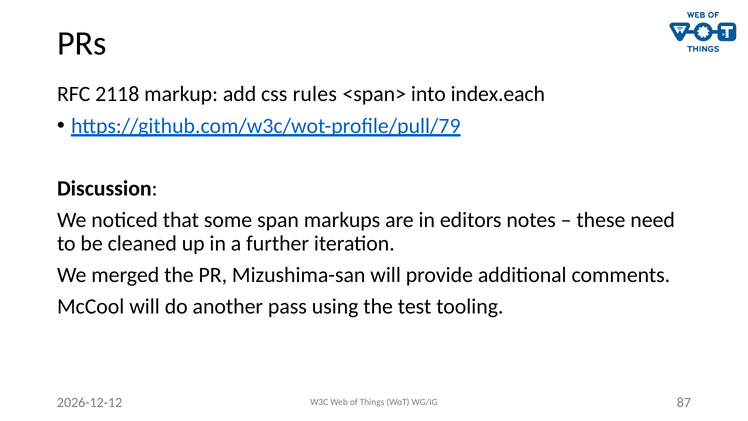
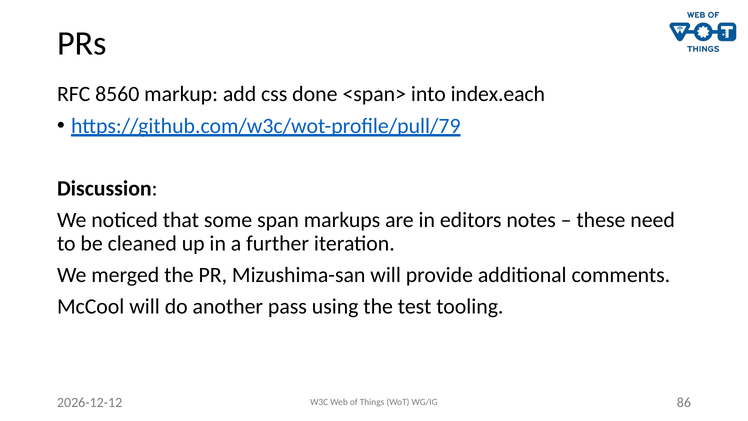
2118: 2118 -> 8560
rules: rules -> done
87: 87 -> 86
